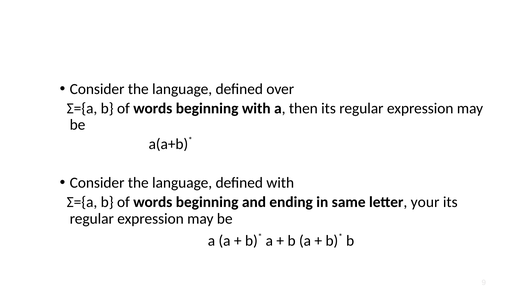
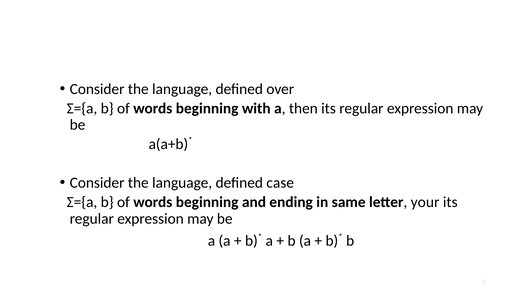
defined with: with -> case
